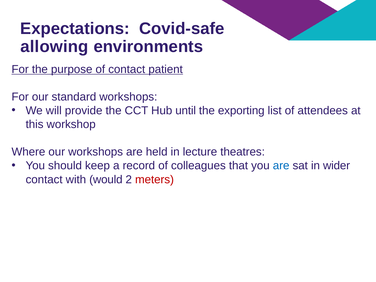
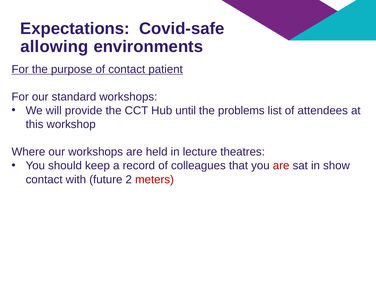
exporting: exporting -> problems
are at (281, 166) colour: blue -> red
wider: wider -> show
would: would -> future
